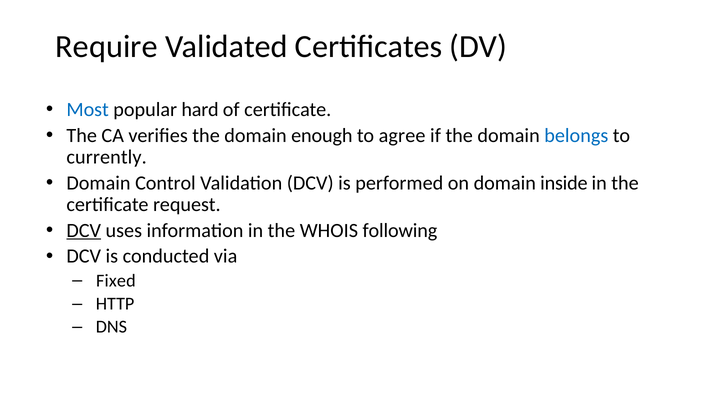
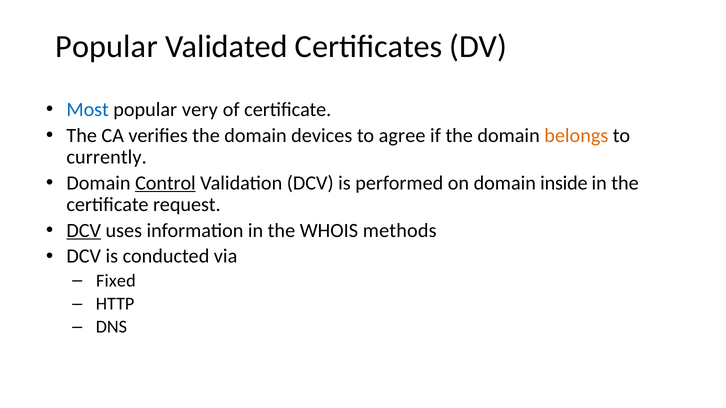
Require at (107, 47): Require -> Popular
hard: hard -> very
enough: enough -> devices
belongs colour: blue -> orange
Control underline: none -> present
following: following -> methods
